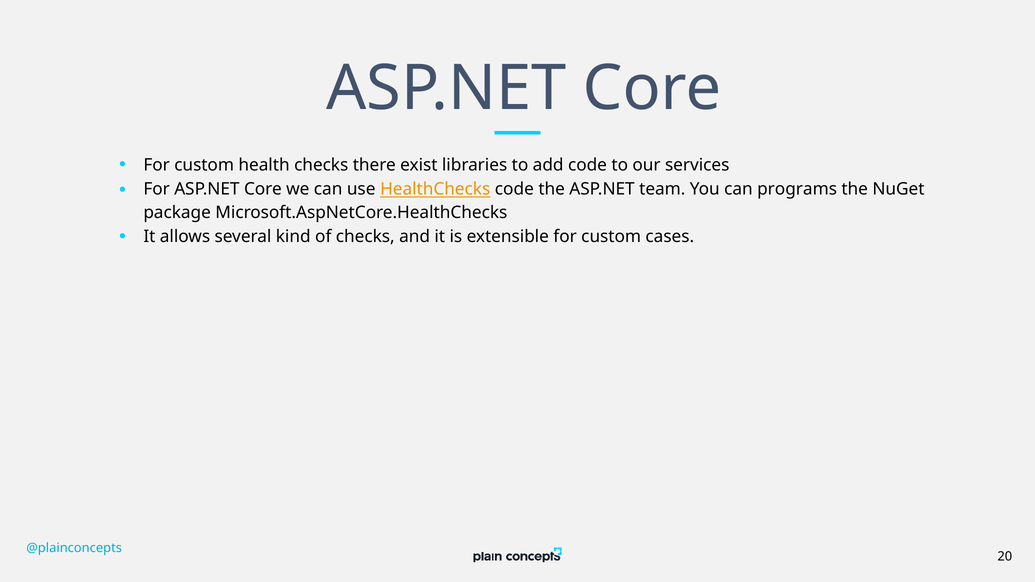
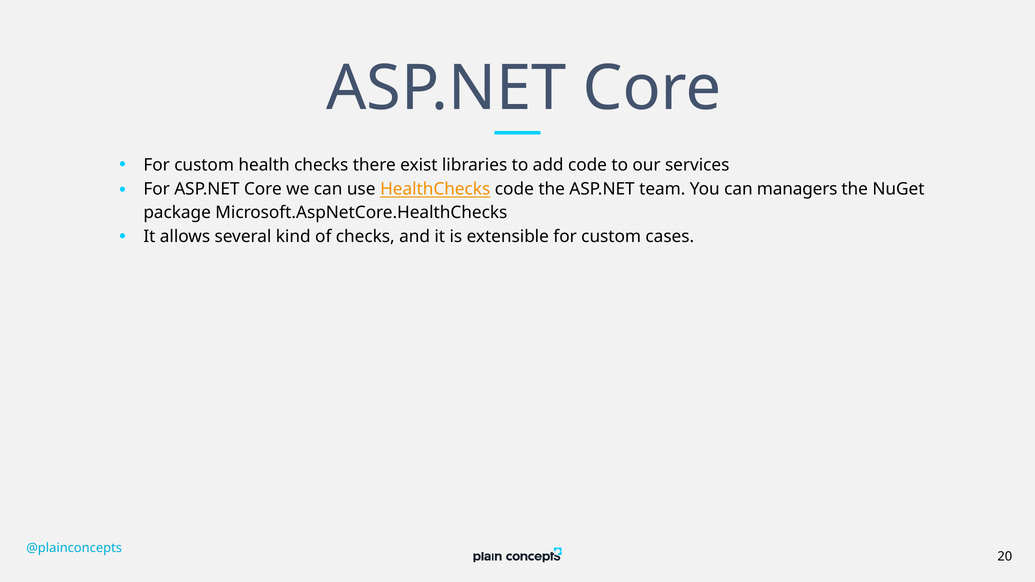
programs: programs -> managers
